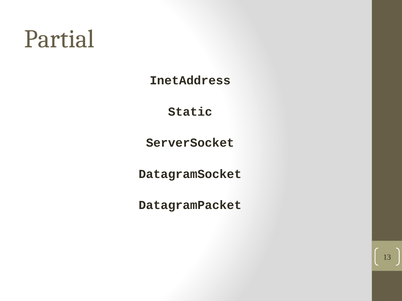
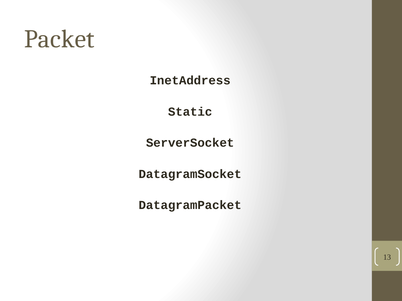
Partial: Partial -> Packet
